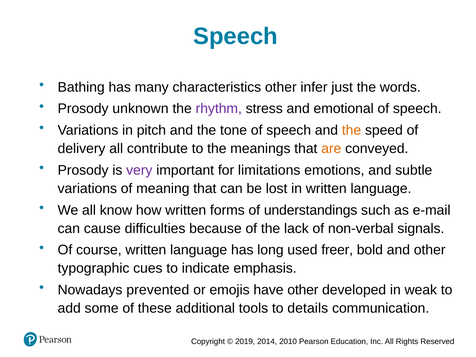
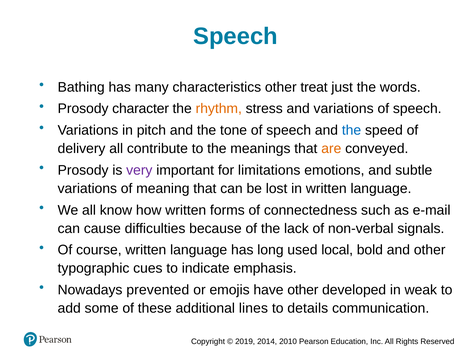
infer: infer -> treat
unknown: unknown -> character
rhythm colour: purple -> orange
and emotional: emotional -> variations
the at (352, 130) colour: orange -> blue
understandings: understandings -> connectedness
freer: freer -> local
tools: tools -> lines
